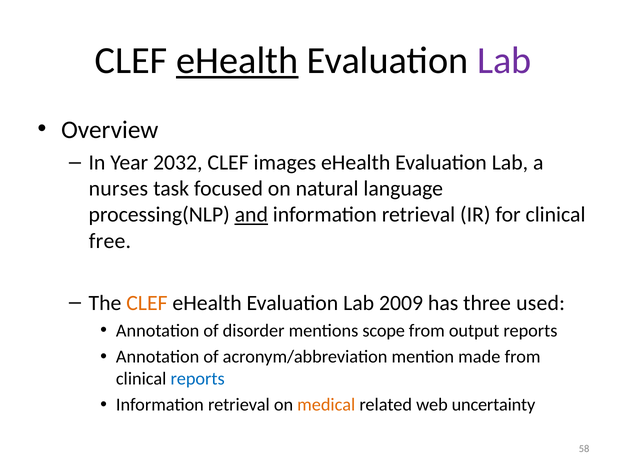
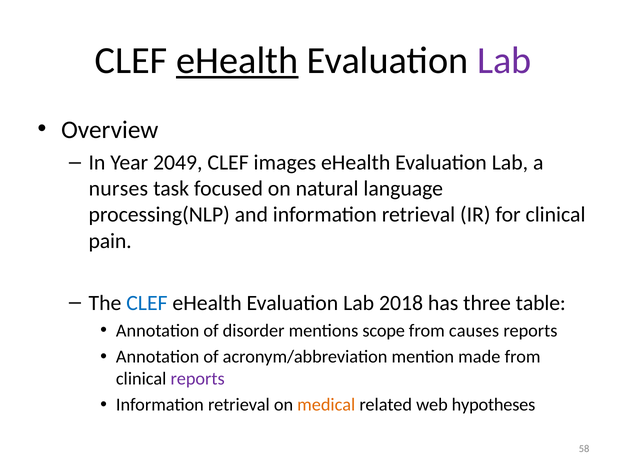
2032: 2032 -> 2049
and underline: present -> none
free: free -> pain
CLEF at (147, 303) colour: orange -> blue
2009: 2009 -> 2018
used: used -> table
output: output -> causes
reports at (198, 379) colour: blue -> purple
uncertainty: uncertainty -> hypotheses
